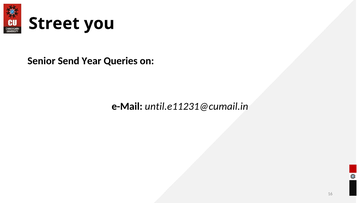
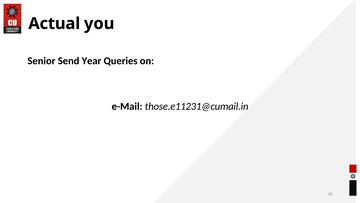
Street: Street -> Actual
until.e11231@cumail.in: until.e11231@cumail.in -> those.e11231@cumail.in
